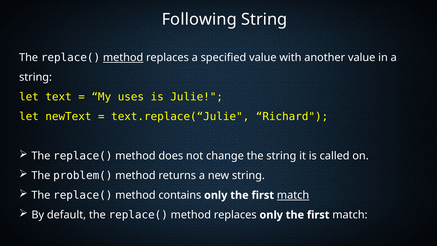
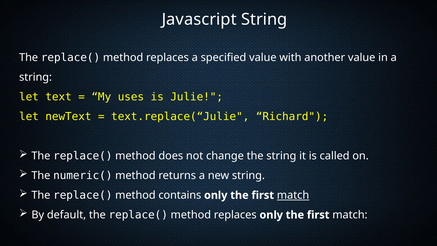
Following: Following -> Javascript
method at (123, 57) underline: present -> none
problem(: problem( -> numeric(
